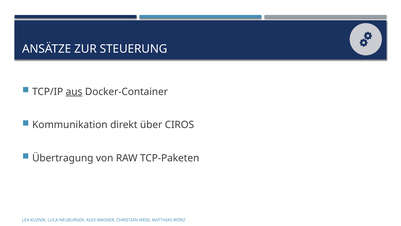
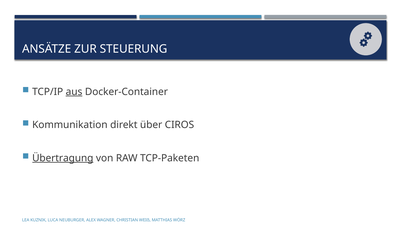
Übertragung underline: none -> present
